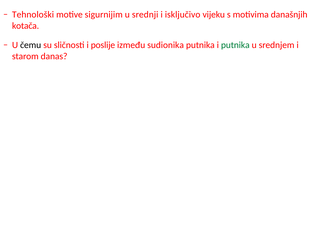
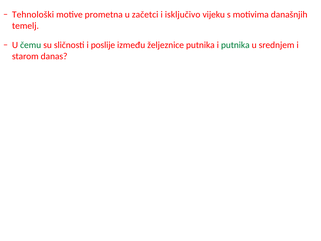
sigurnijim: sigurnijim -> prometna
srednji: srednji -> začetci
kotača: kotača -> temelj
čemu colour: black -> green
sudionika: sudionika -> željeznice
